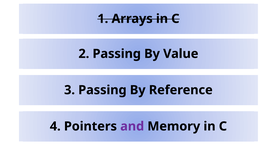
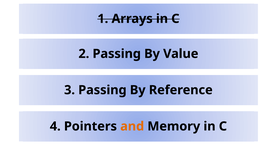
and colour: purple -> orange
